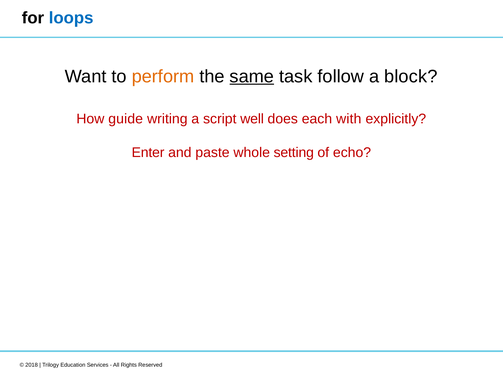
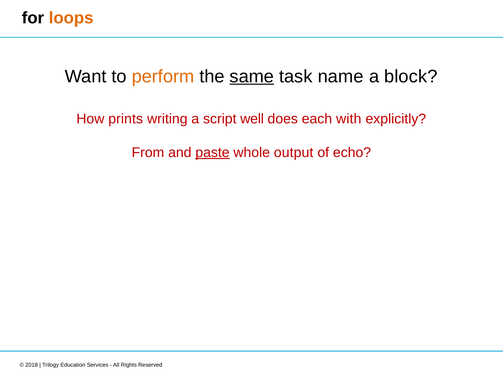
loops colour: blue -> orange
follow: follow -> name
guide: guide -> prints
Enter: Enter -> From
paste underline: none -> present
setting: setting -> output
